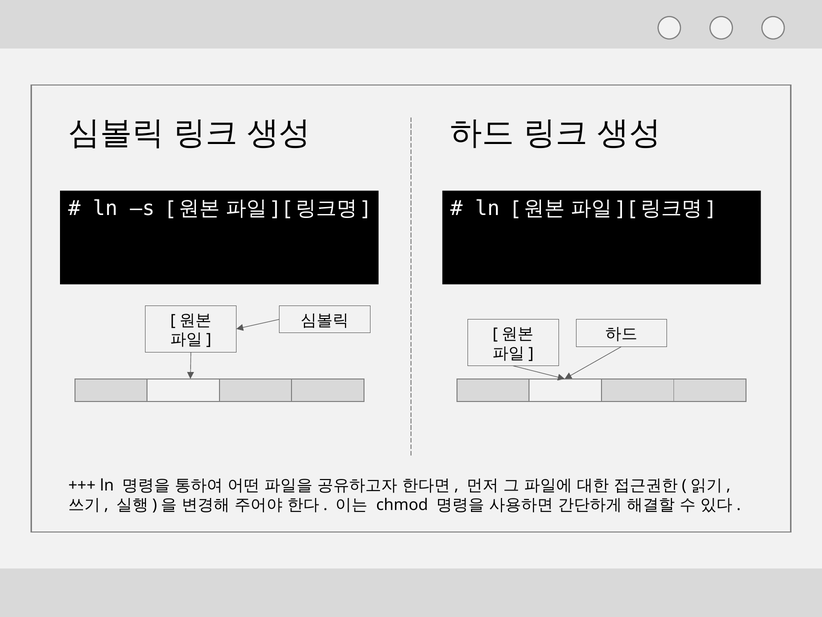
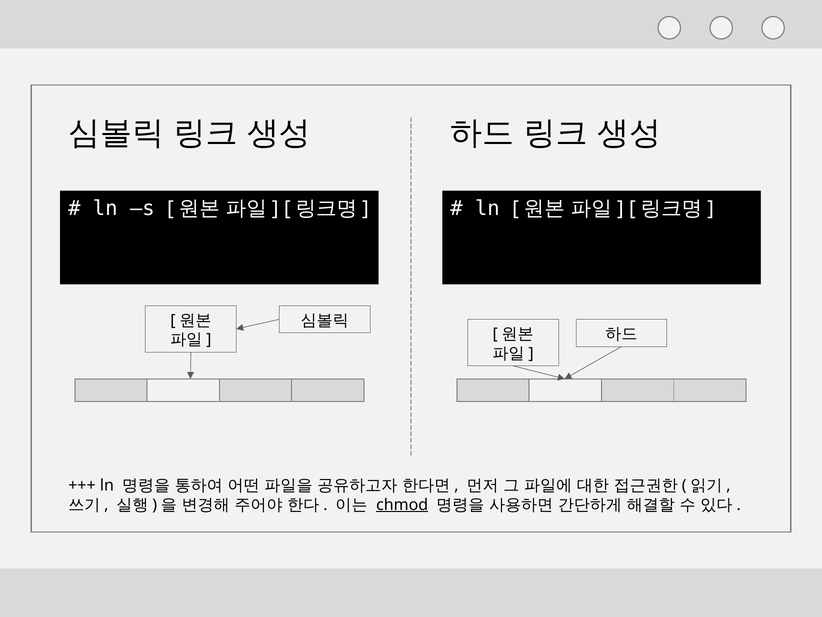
chmod underline: none -> present
